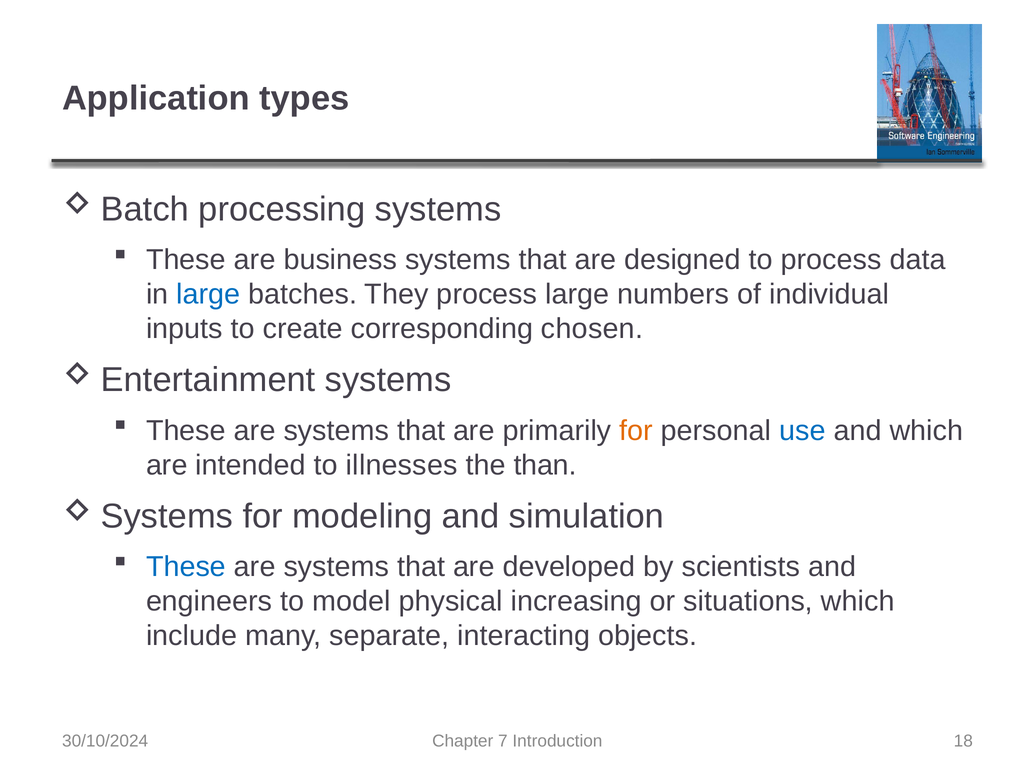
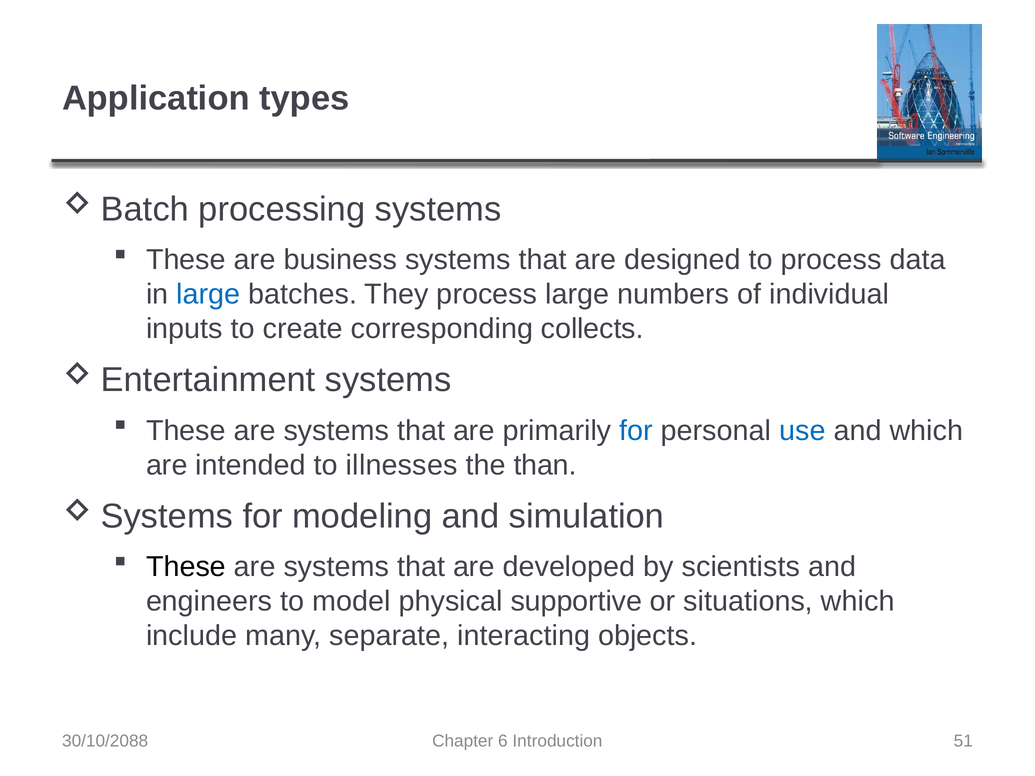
chosen: chosen -> collects
for at (636, 431) colour: orange -> blue
These at (186, 567) colour: blue -> black
increasing: increasing -> supportive
30/10/2024: 30/10/2024 -> 30/10/2088
7: 7 -> 6
18: 18 -> 51
